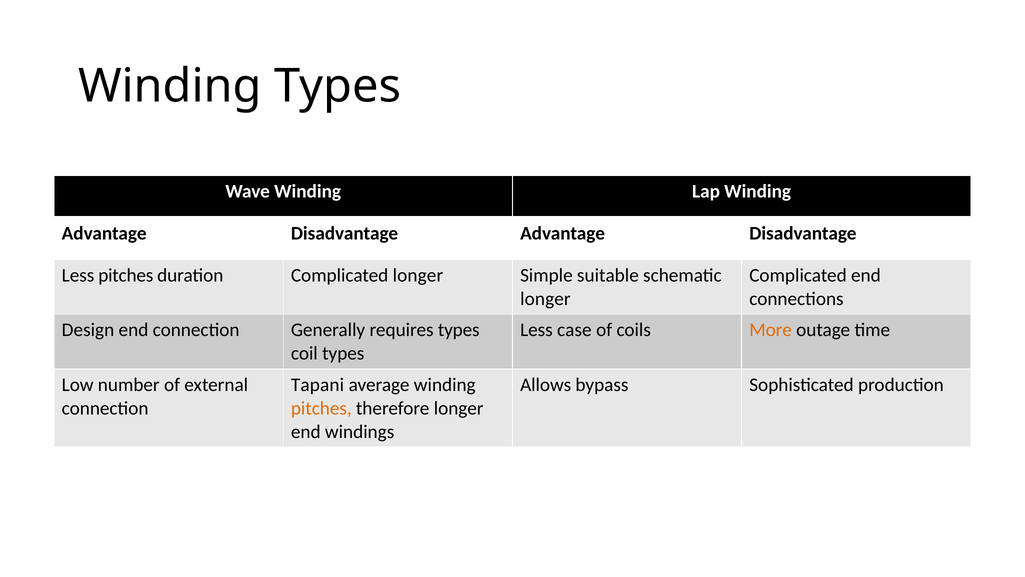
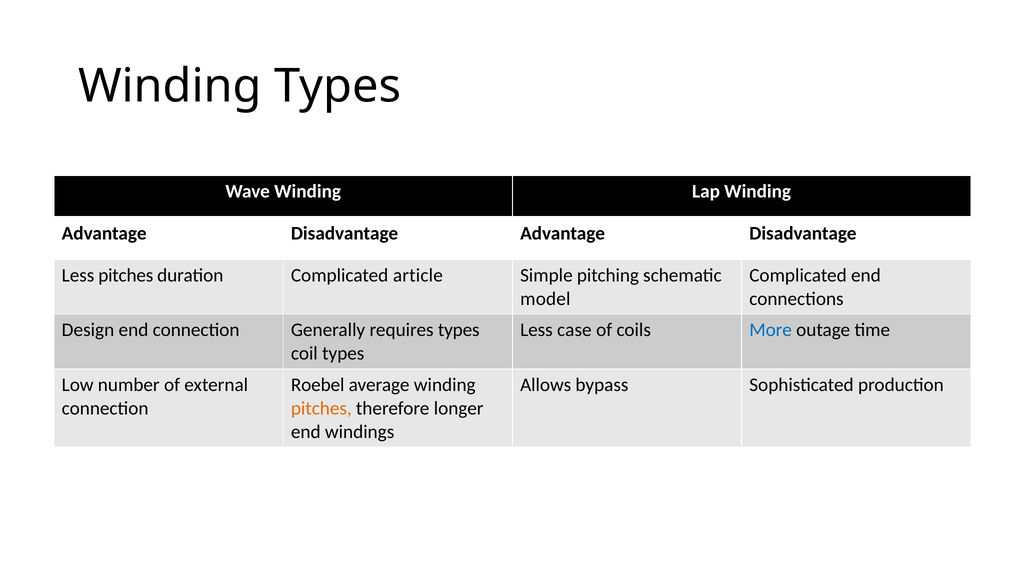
Complicated longer: longer -> article
suitable: suitable -> pitching
longer at (545, 299): longer -> model
More colour: orange -> blue
Tapani: Tapani -> Roebel
